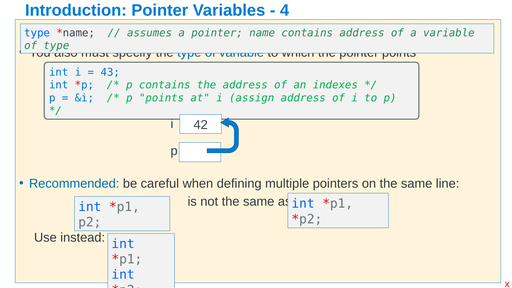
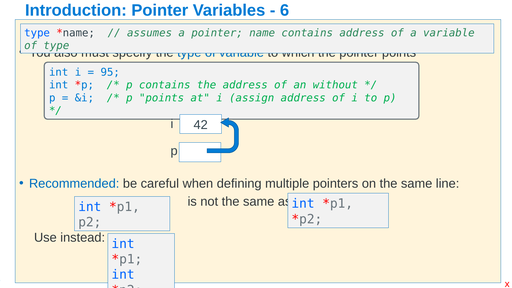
4: 4 -> 6
43: 43 -> 95
indexes: indexes -> without
